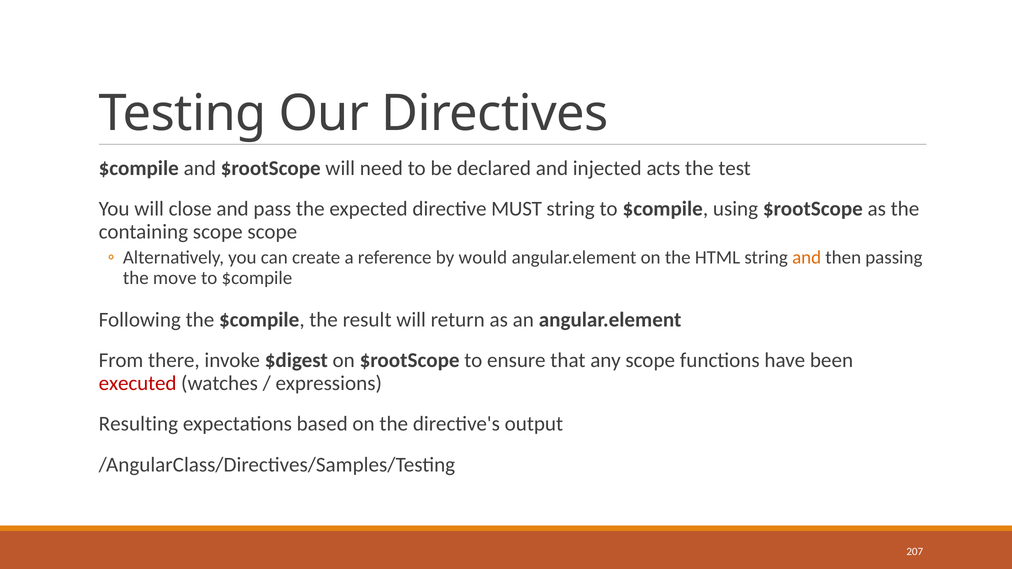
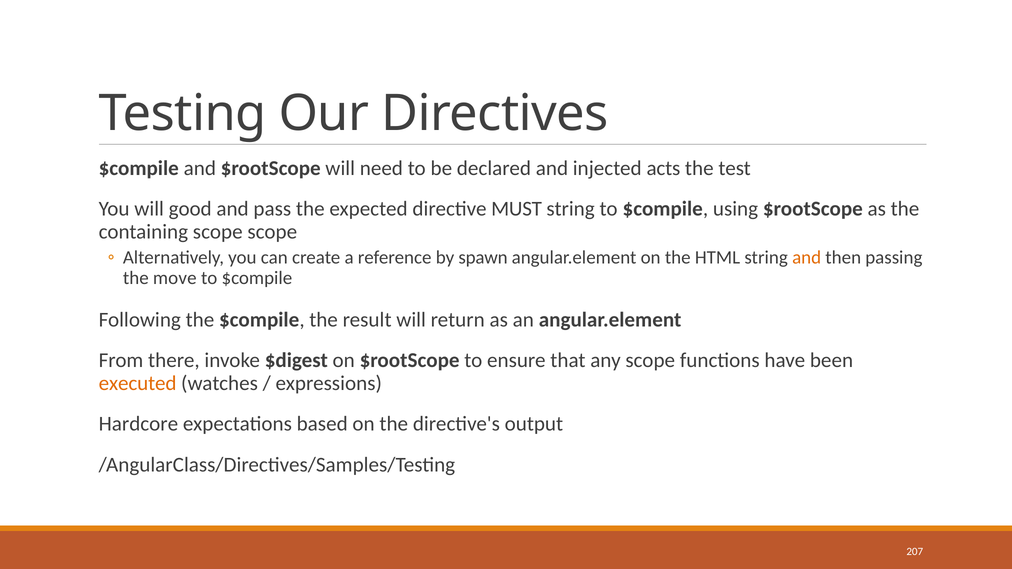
close: close -> good
would: would -> spawn
executed colour: red -> orange
Resulting: Resulting -> Hardcore
